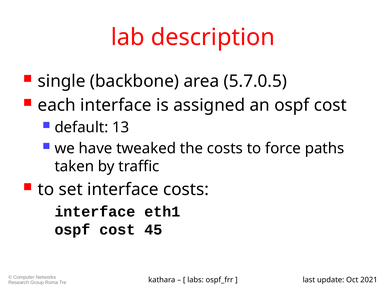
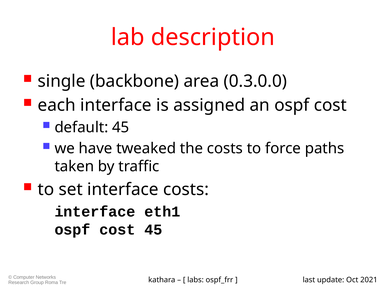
5.7.0.5: 5.7.0.5 -> 0.3.0.0
default 13: 13 -> 45
